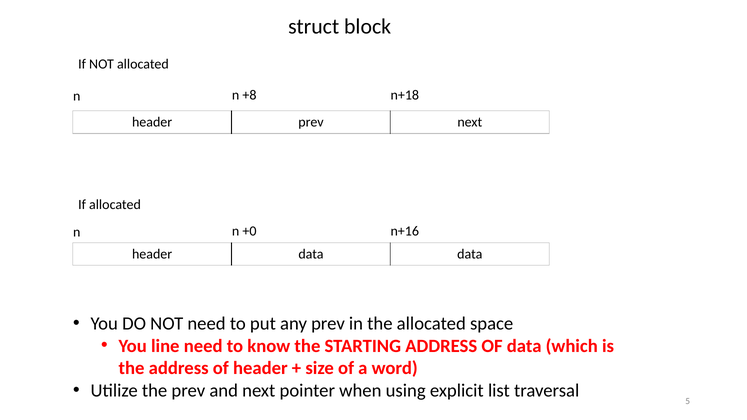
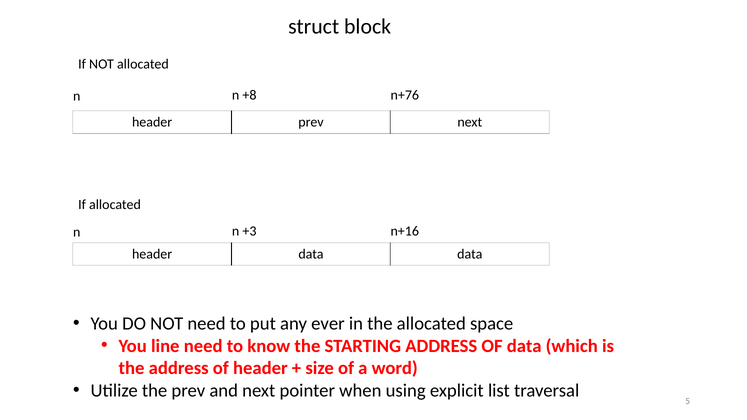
n+18: n+18 -> n+76
+0: +0 -> +3
any prev: prev -> ever
